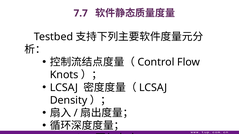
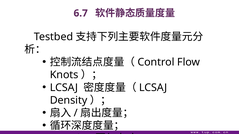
7.7: 7.7 -> 6.7
